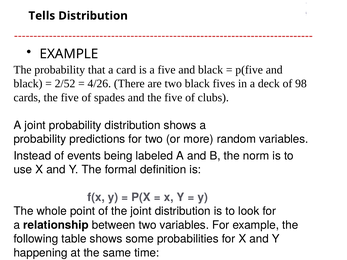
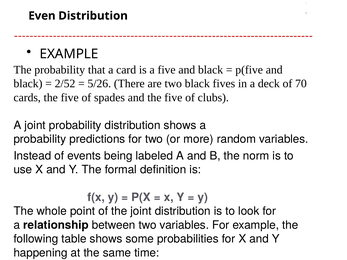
Tells: Tells -> Even
4/26: 4/26 -> 5/26
98: 98 -> 70
